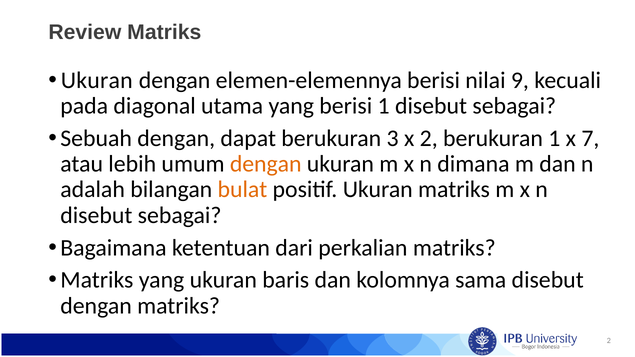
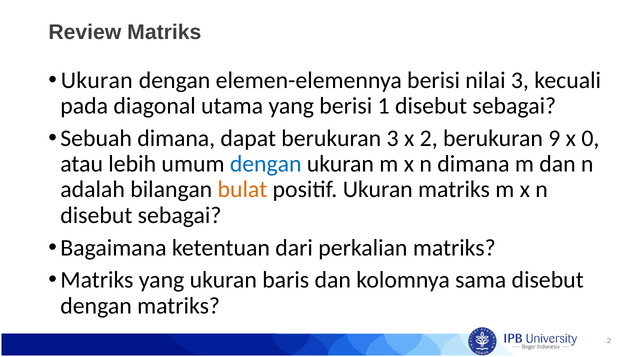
nilai 9: 9 -> 3
Sebuah dengan: dengan -> dimana
berukuran 1: 1 -> 9
7: 7 -> 0
dengan at (266, 164) colour: orange -> blue
